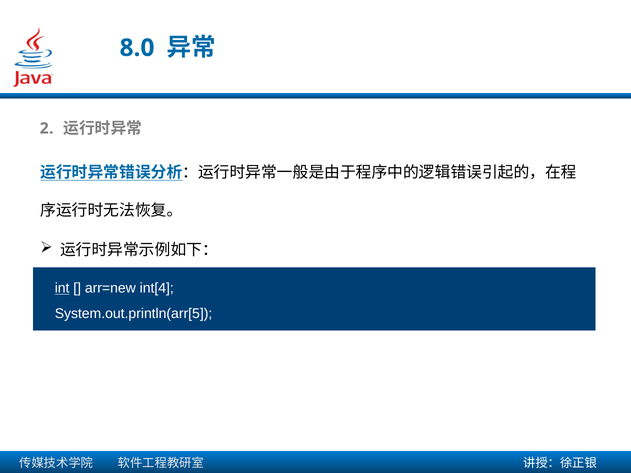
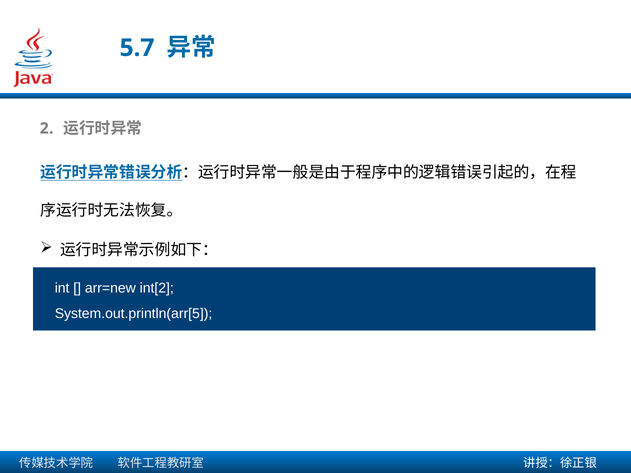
8.0: 8.0 -> 5.7
int underline: present -> none
int[4: int[4 -> int[2
